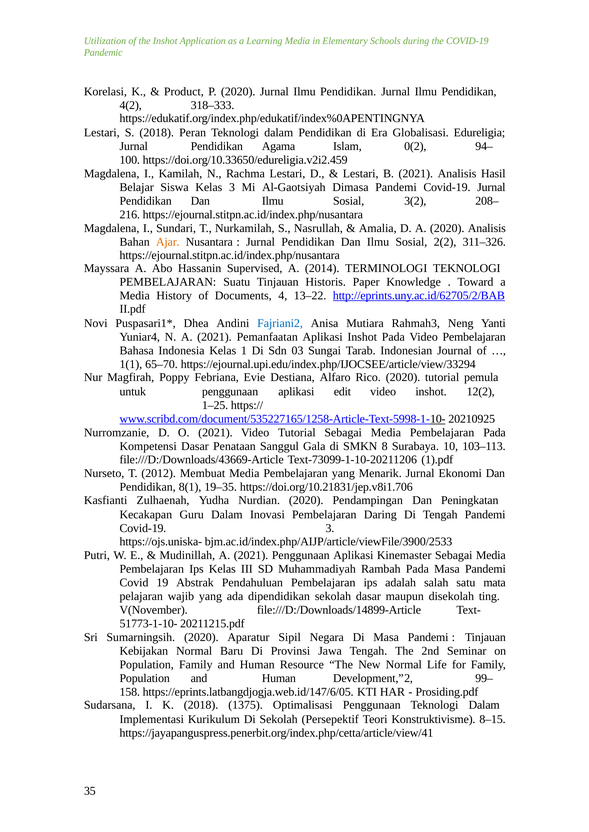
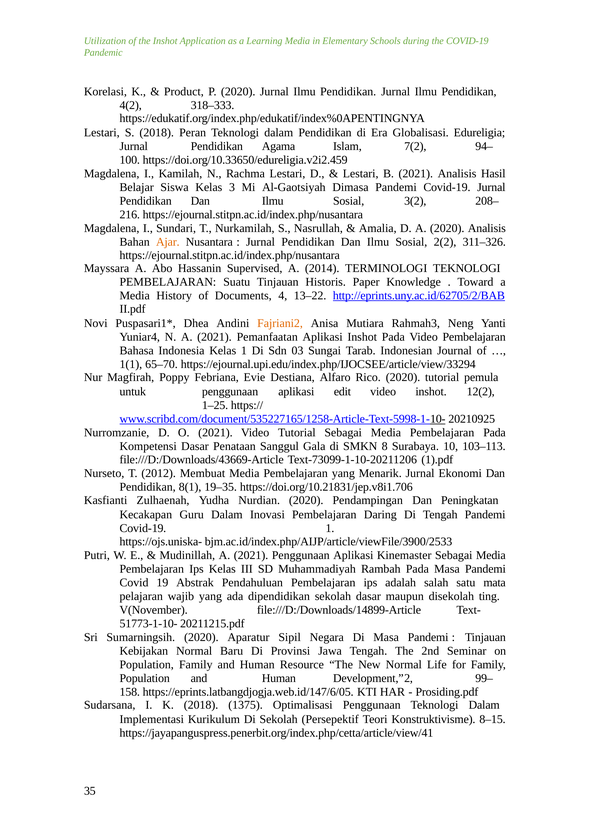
0(2: 0(2 -> 7(2
Fajriani2 colour: blue -> orange
Covid-19 3: 3 -> 1
